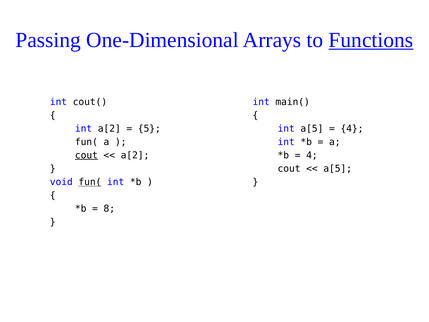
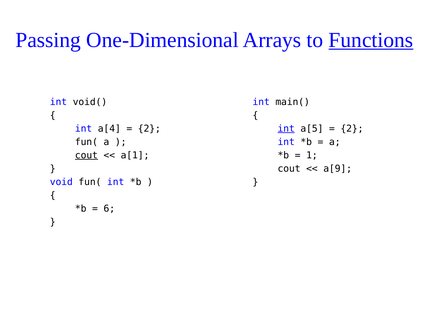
cout(: cout( -> void(
int a[2: a[2 -> a[4
5 at (149, 129): 5 -> 2
int at (286, 129) underline: none -> present
4 at (352, 129): 4 -> 2
a[2 at (135, 155): a[2 -> a[1
4 at (312, 155): 4 -> 1
a[5 at (338, 169): a[5 -> a[9
fun( at (90, 182) underline: present -> none
8: 8 -> 6
